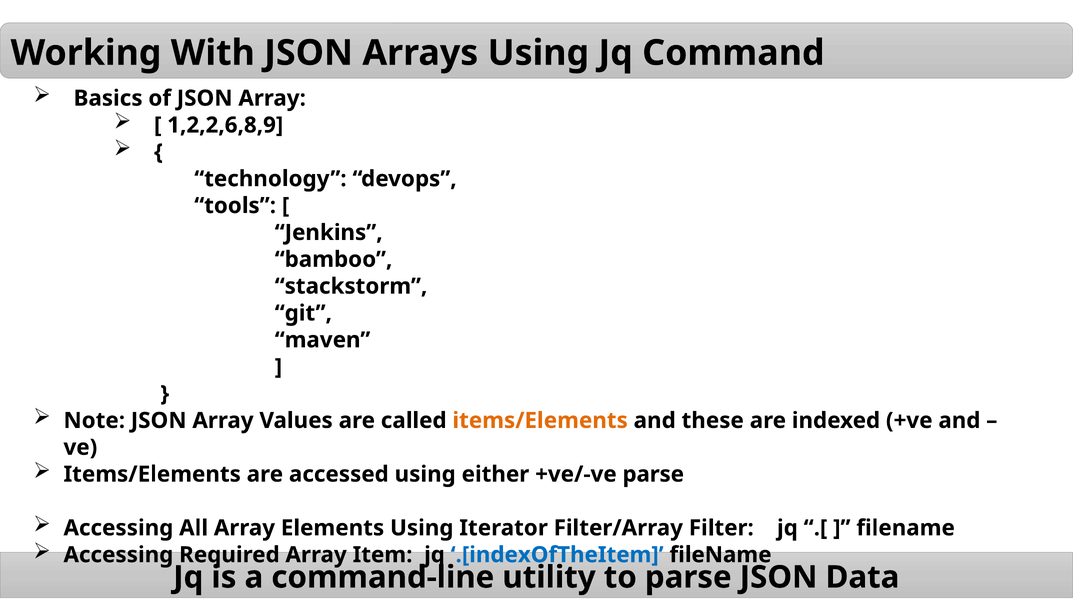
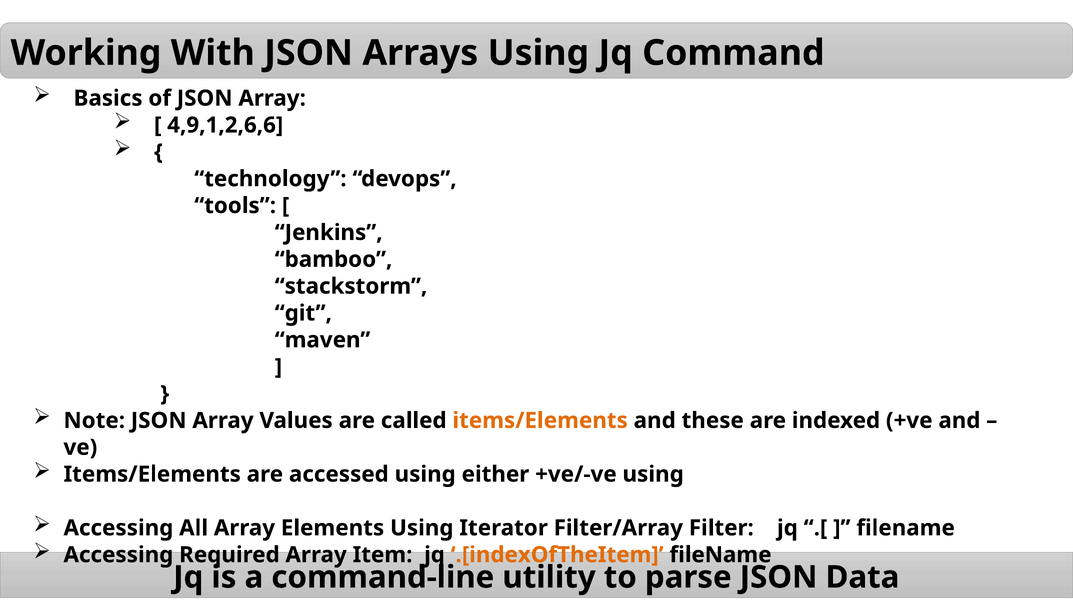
1,2,2,6,8,9: 1,2,2,6,8,9 -> 4,9,1,2,6,6
+ve/-ve parse: parse -> using
.[indexOfTheItem colour: blue -> orange
